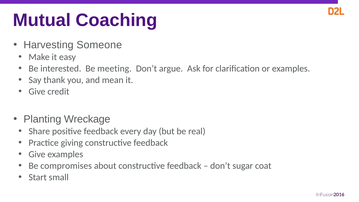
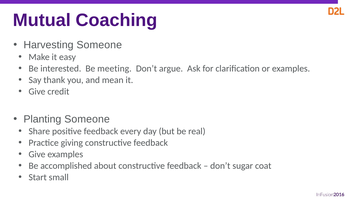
Planting Wreckage: Wreckage -> Someone
compromises: compromises -> accomplished
